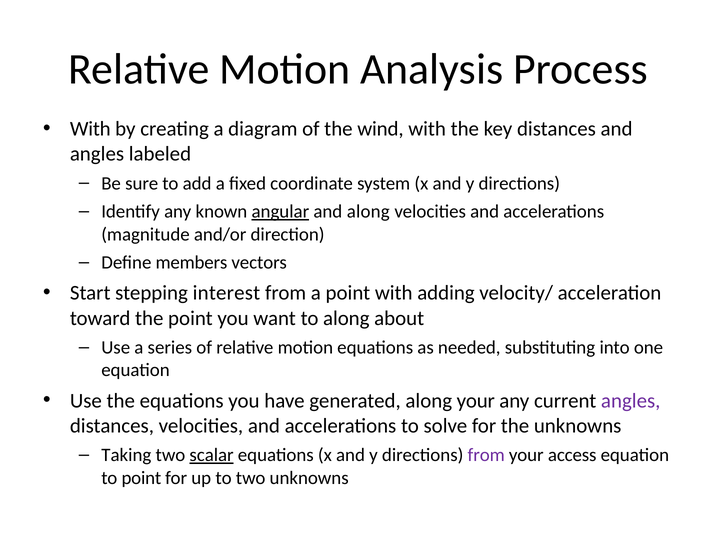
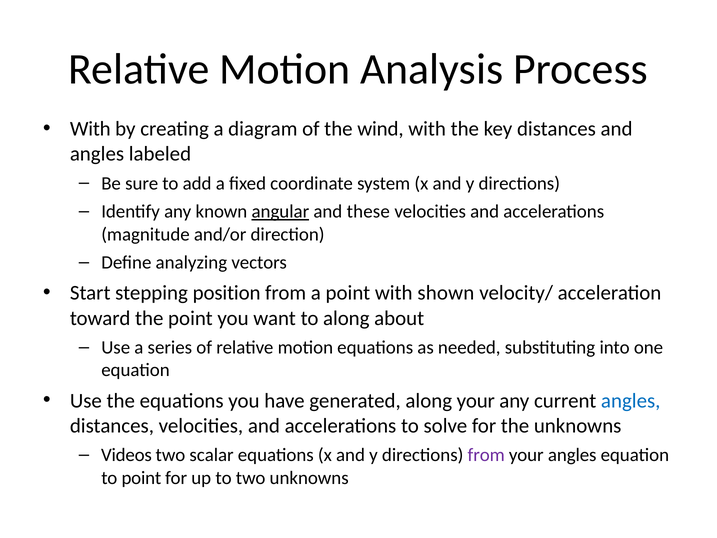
and along: along -> these
members: members -> analyzing
interest: interest -> position
adding: adding -> shown
angles at (631, 400) colour: purple -> blue
Taking: Taking -> Videos
scalar underline: present -> none
your access: access -> angles
